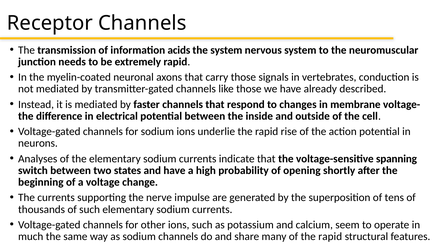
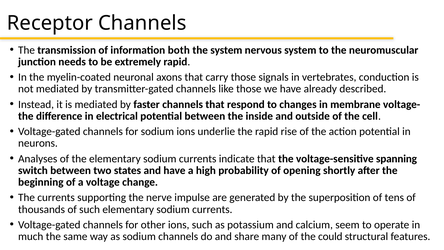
acids: acids -> both
of the rapid: rapid -> could
